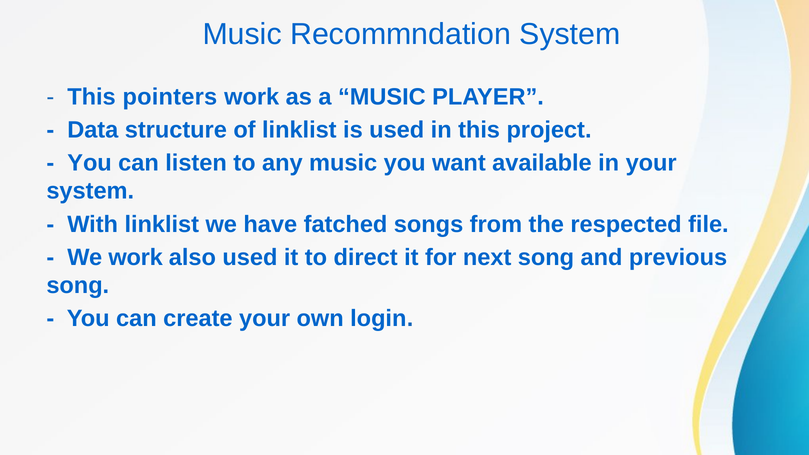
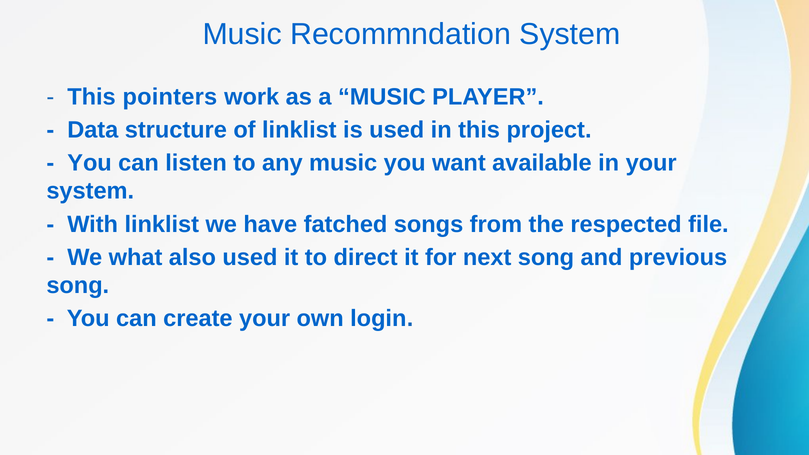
We work: work -> what
